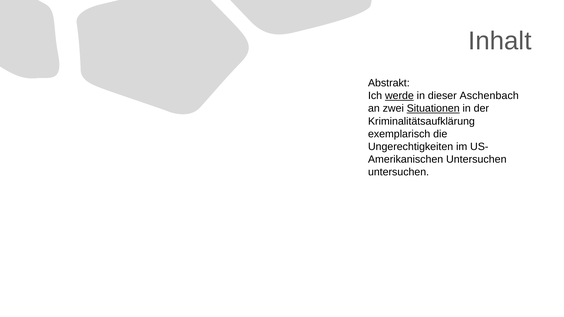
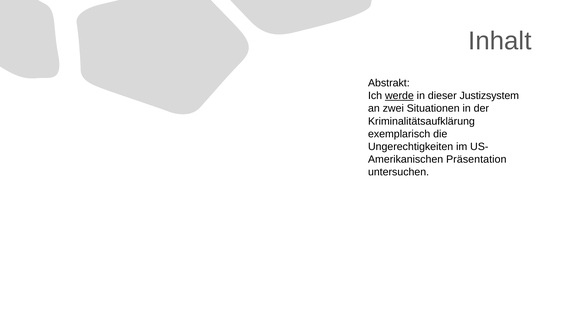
Aschenbach: Aschenbach -> Justizsystem
Situationen underline: present -> none
Untersuchen at (476, 159): Untersuchen -> Präsentation
